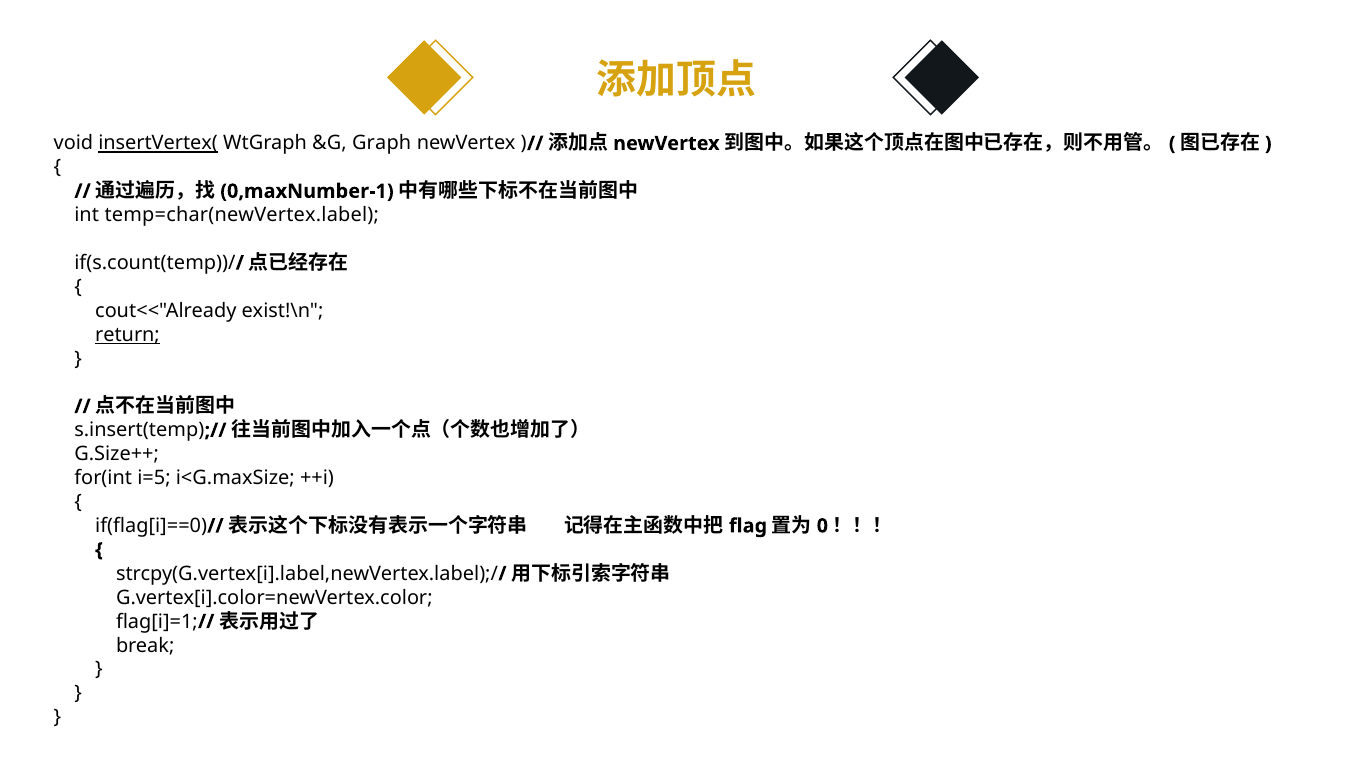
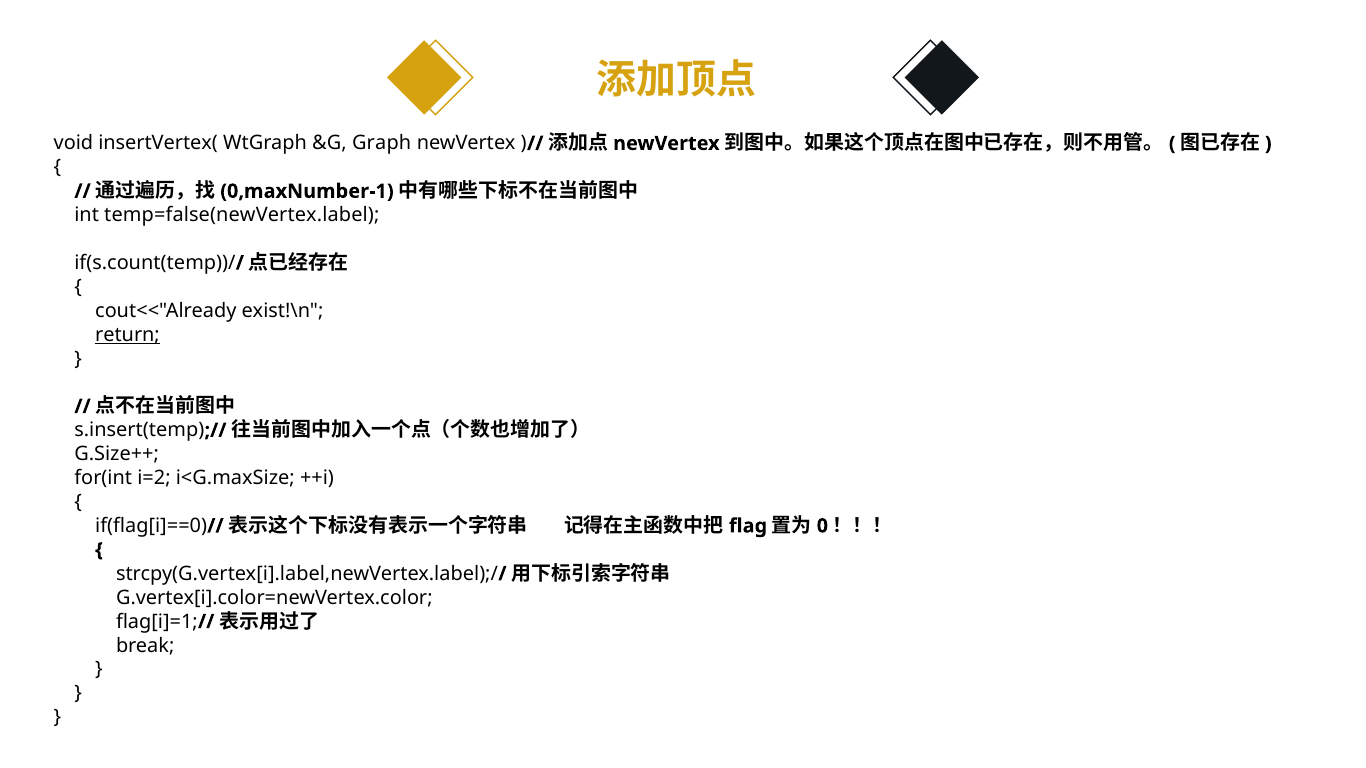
insertVertex( underline: present -> none
temp=char(newVertex.label: temp=char(newVertex.label -> temp=false(newVertex.label
i=5: i=5 -> i=2
